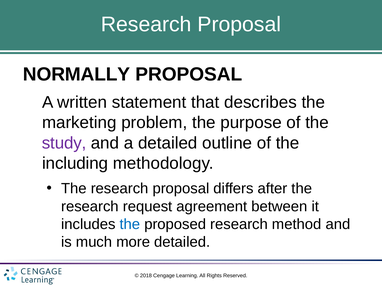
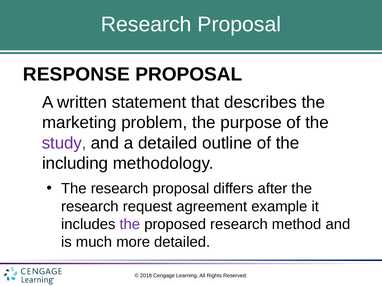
NORMALLY: NORMALLY -> RESPONSE
between: between -> example
the at (130, 225) colour: blue -> purple
